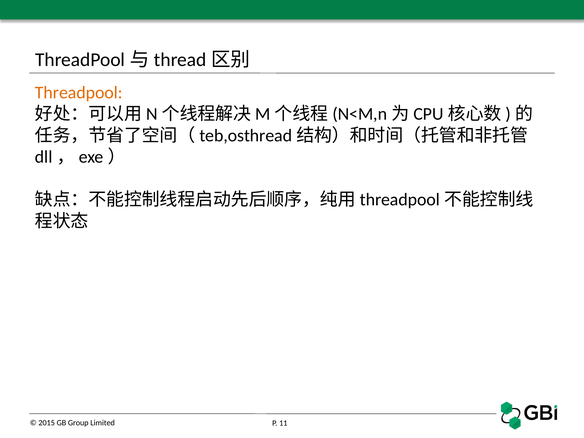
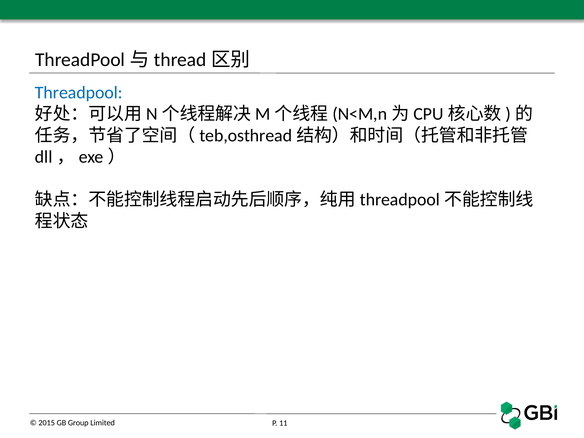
Threadpool colour: orange -> blue
